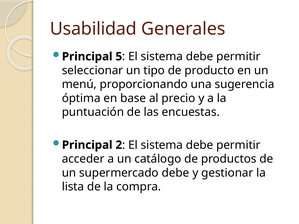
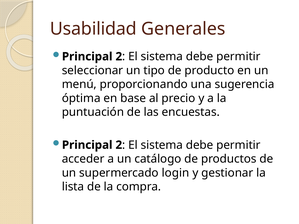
5 at (119, 57): 5 -> 2
supermercado debe: debe -> login
